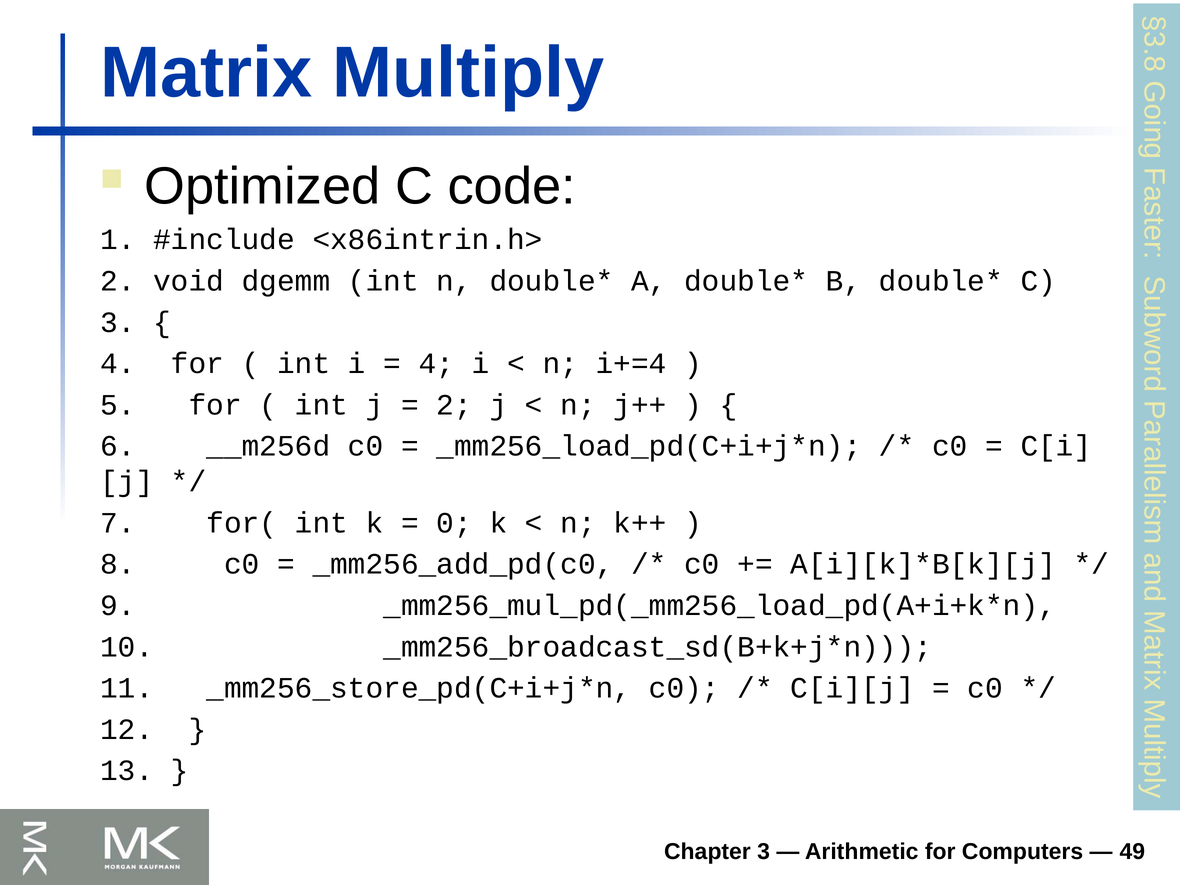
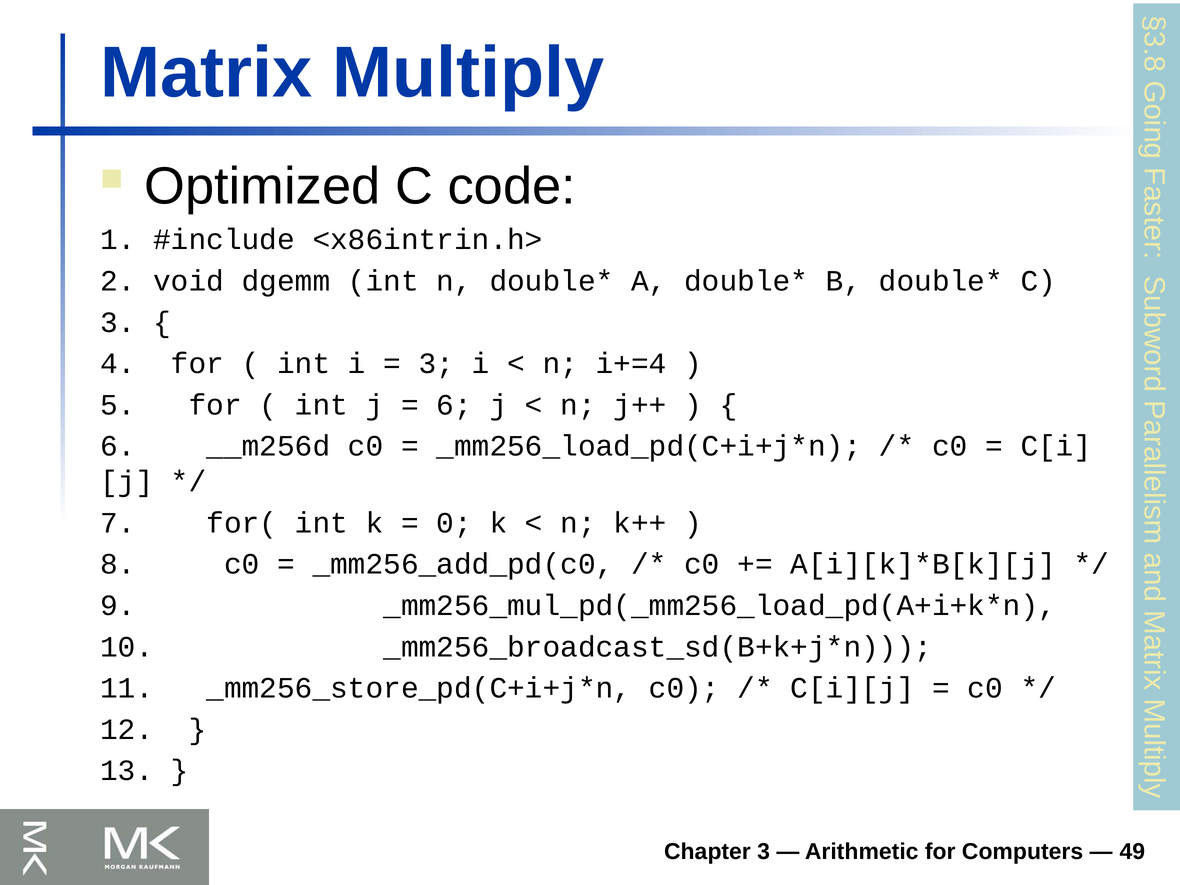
4 at (436, 364): 4 -> 3
2 at (454, 405): 2 -> 6
